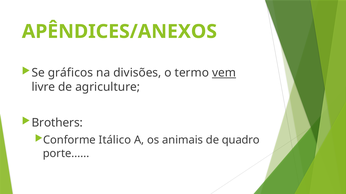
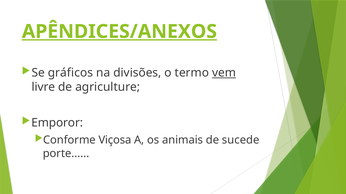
APÊNDICES/ANEXOS underline: none -> present
Brothers: Brothers -> Emporor
Itálico: Itálico -> Viçosa
quadro: quadro -> sucede
